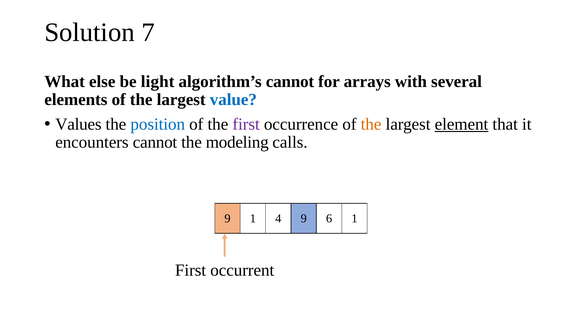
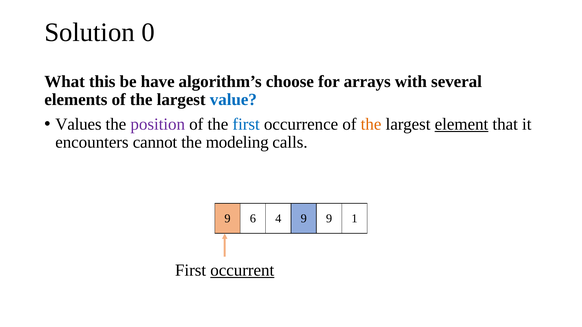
7: 7 -> 0
else: else -> this
light: light -> have
algorithm’s cannot: cannot -> choose
position colour: blue -> purple
first at (246, 124) colour: purple -> blue
9 1: 1 -> 6
9 6: 6 -> 9
occurrent underline: none -> present
